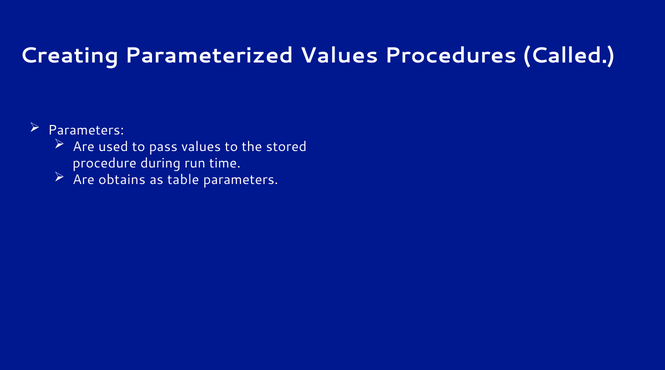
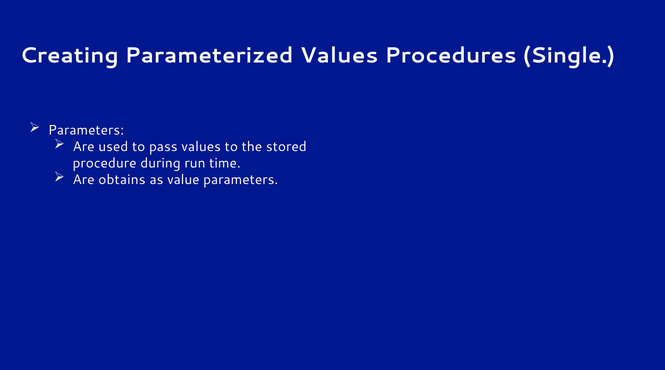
Called: Called -> Single
table: table -> value
